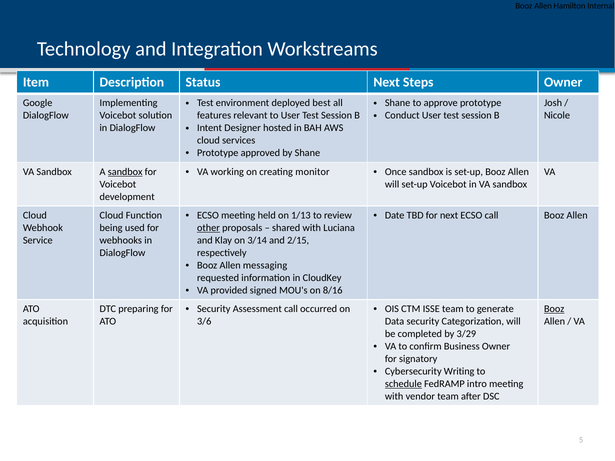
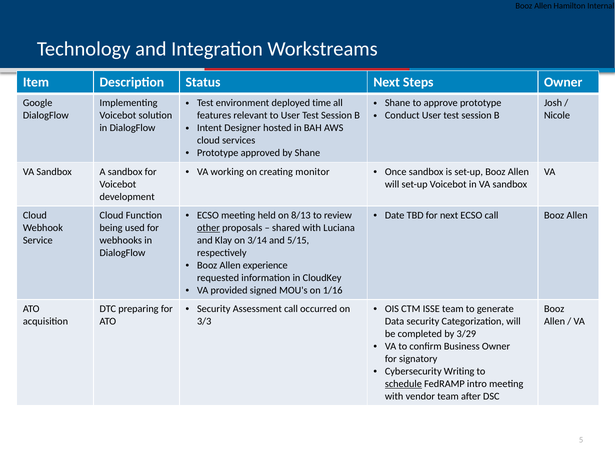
best: best -> time
sandbox at (125, 172) underline: present -> none
1/13: 1/13 -> 8/13
2/15: 2/15 -> 5/15
messaging: messaging -> experience
8/16: 8/16 -> 1/16
Booz at (554, 309) underline: present -> none
3/6: 3/6 -> 3/3
